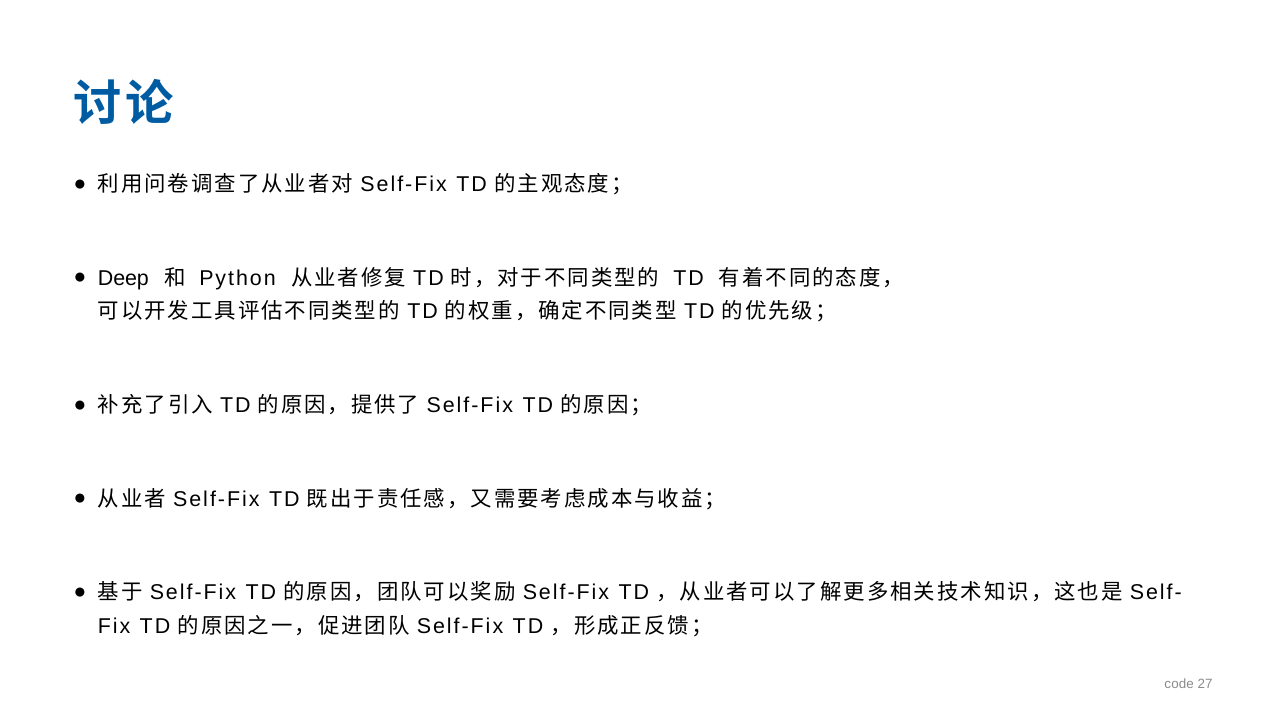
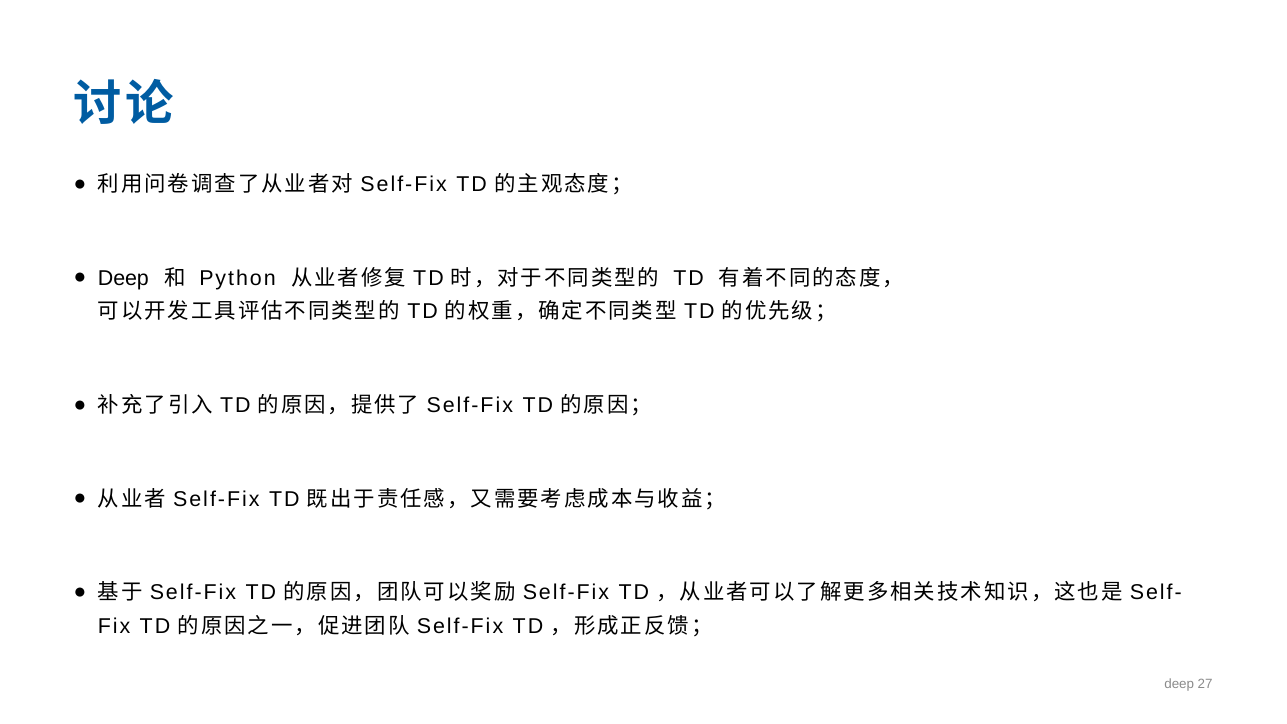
code at (1179, 684): code -> deep
